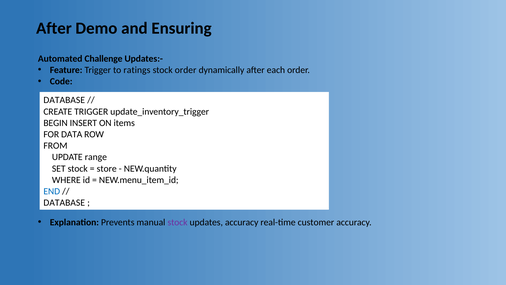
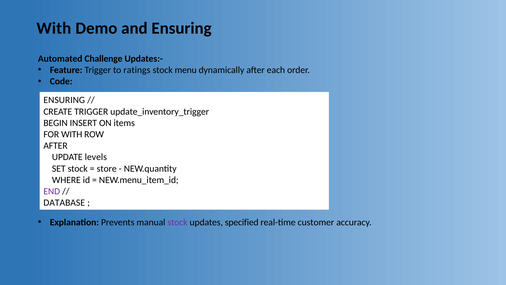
After at (54, 28): After -> With
stock order: order -> menu
DATABASE at (64, 100): DATABASE -> ENSURING
FOR DATA: DATA -> WITH
FROM at (55, 146): FROM -> AFTER
range: range -> levels
END colour: blue -> purple
updates accuracy: accuracy -> specified
